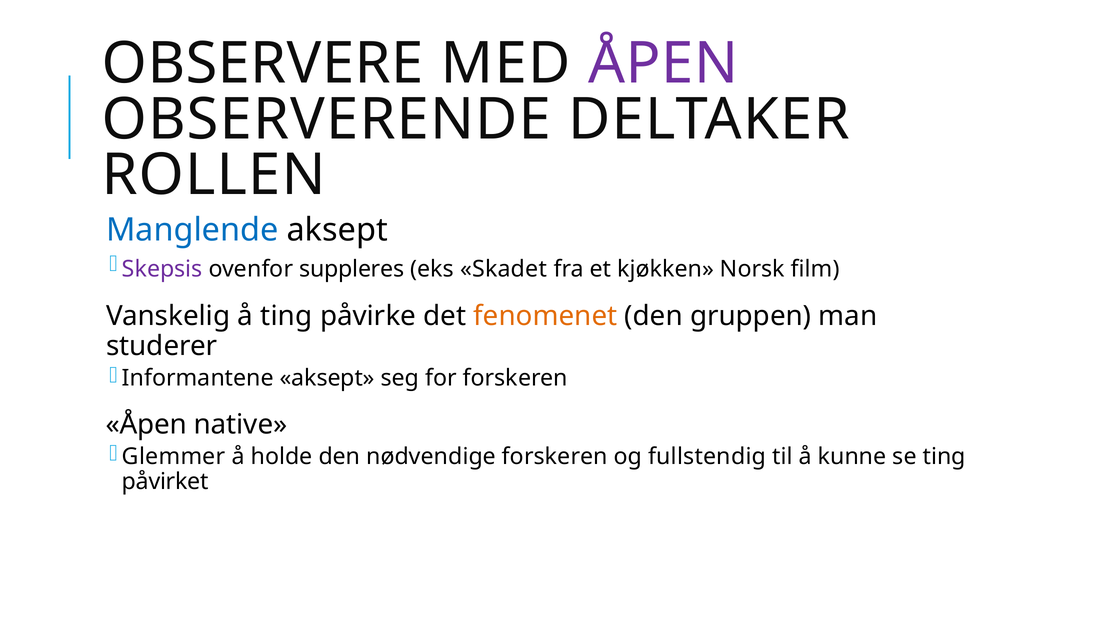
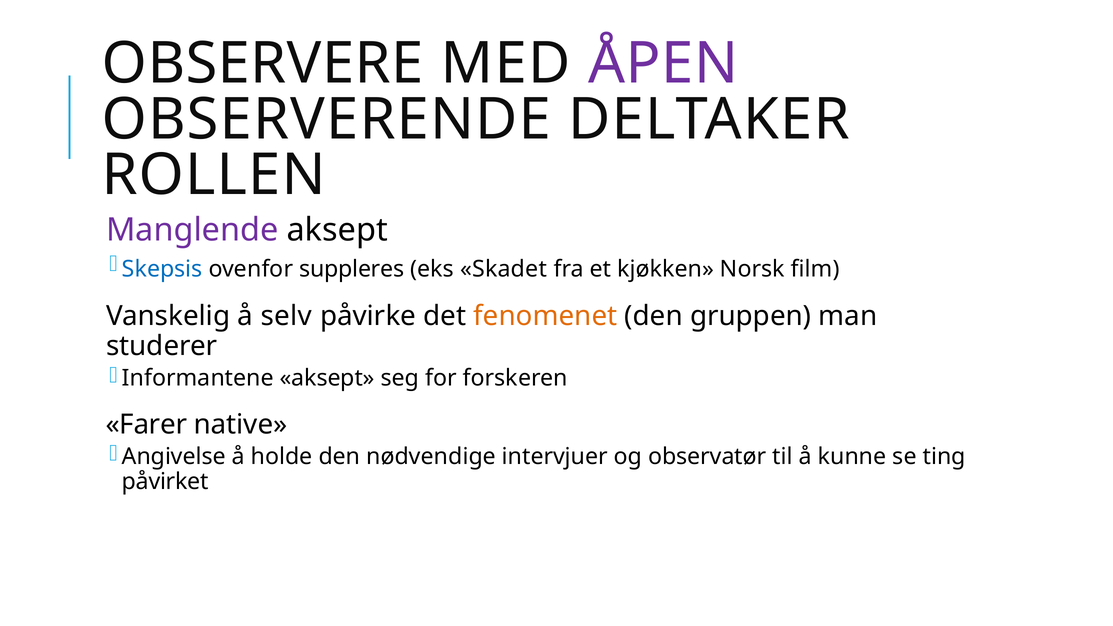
Manglende colour: blue -> purple
Skepsis colour: purple -> blue
å ting: ting -> selv
Åpen at (146, 424): Åpen -> Farer
Glemmer: Glemmer -> Angivelse
nødvendige forskeren: forskeren -> intervjuer
fullstendig: fullstendig -> observatør
